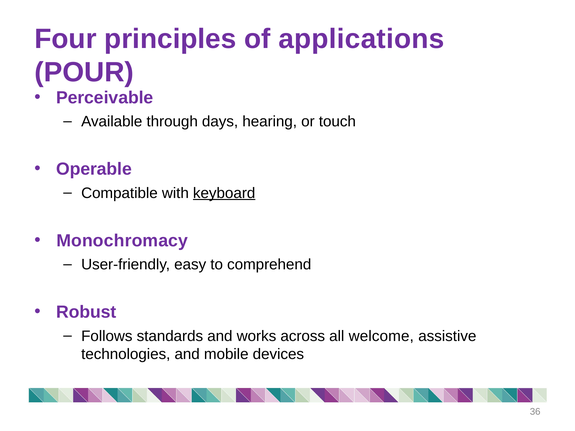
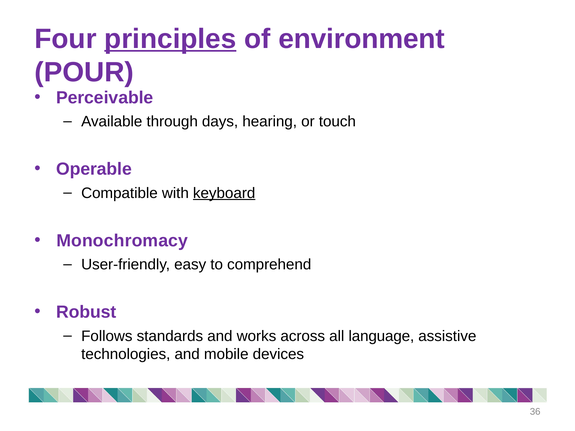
principles underline: none -> present
applications: applications -> environment
welcome: welcome -> language
